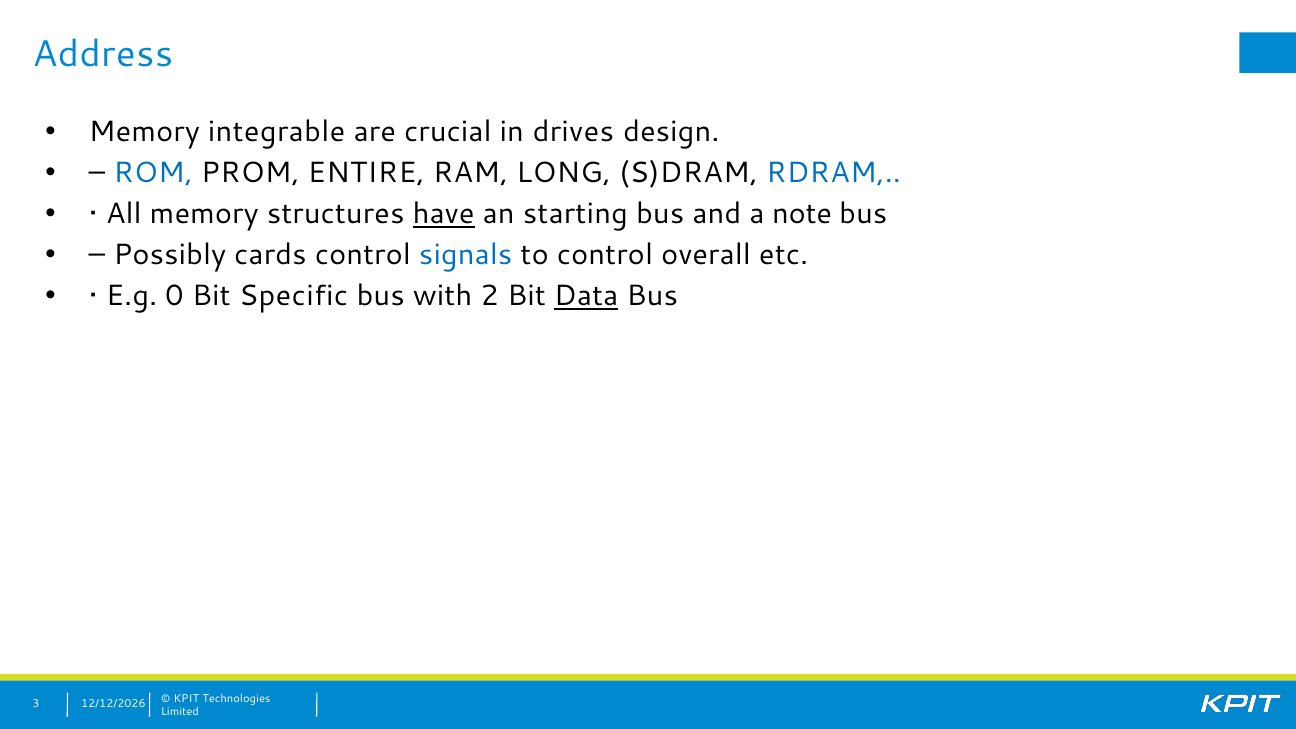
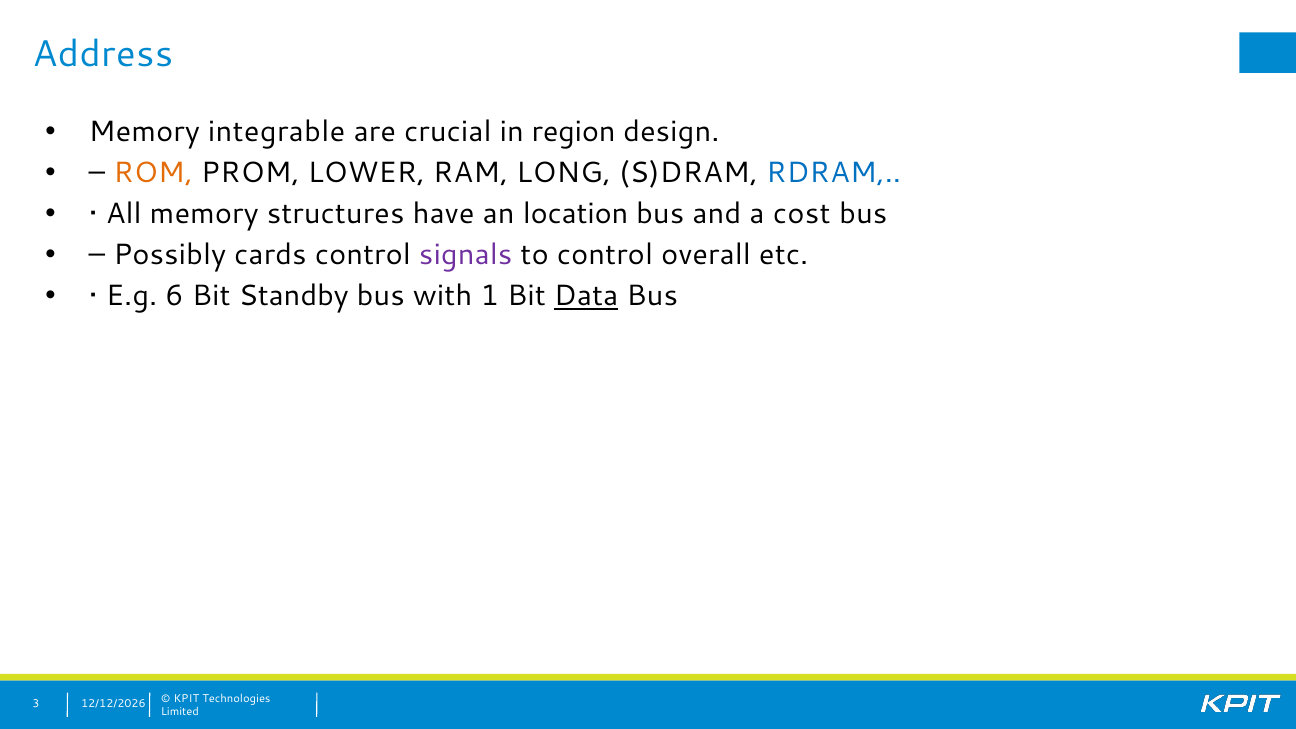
drives: drives -> region
ROM colour: blue -> orange
ENTIRE: ENTIRE -> LOWER
have underline: present -> none
starting: starting -> location
note: note -> cost
signals colour: blue -> purple
0: 0 -> 6
Specific: Specific -> Standby
2: 2 -> 1
